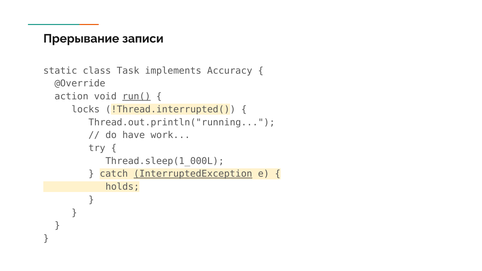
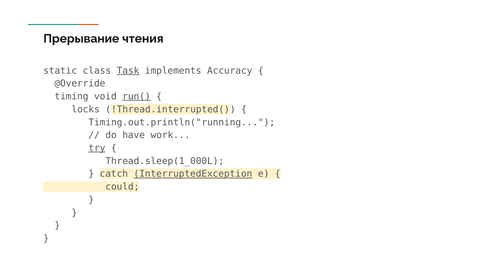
записи: записи -> чтения
Task underline: none -> present
action: action -> timing
Thread.out.println("running: Thread.out.println("running -> Timing.out.println("running
try underline: none -> present
holds: holds -> could
